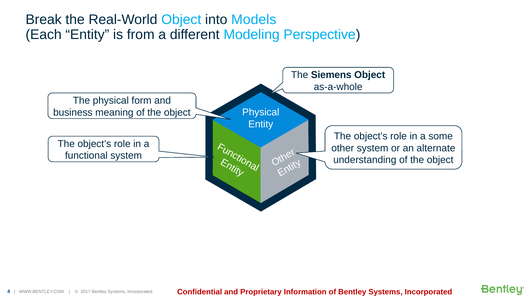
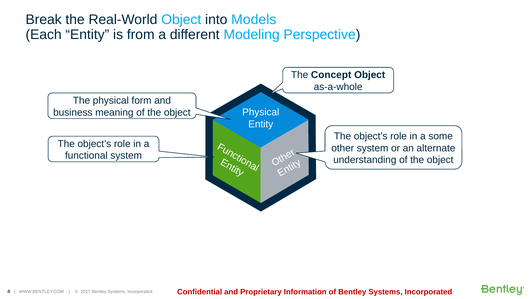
Siemens: Siemens -> Concept
